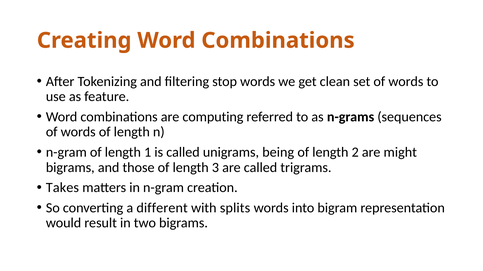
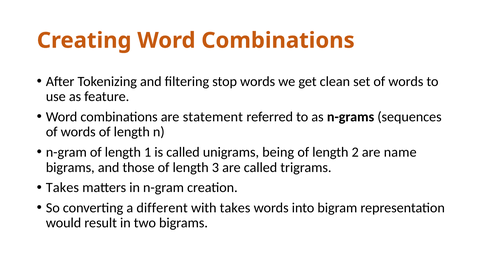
computing: computing -> statement
might: might -> name
with splits: splits -> takes
